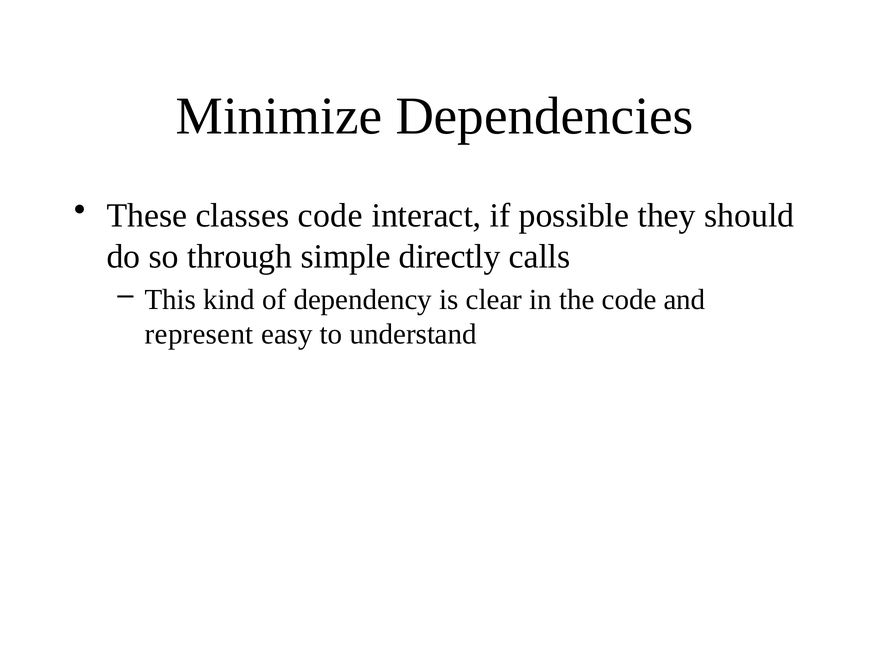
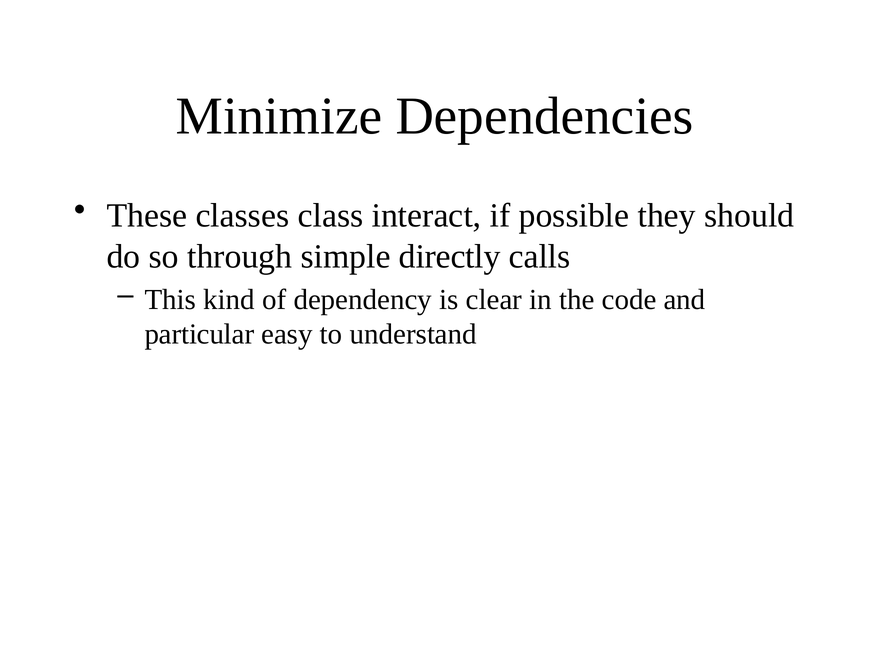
classes code: code -> class
represent: represent -> particular
